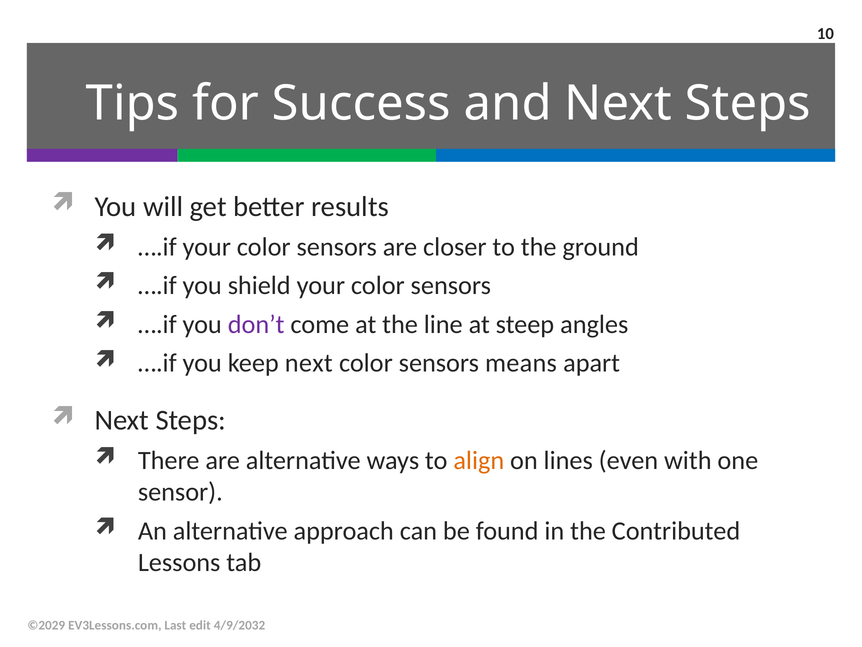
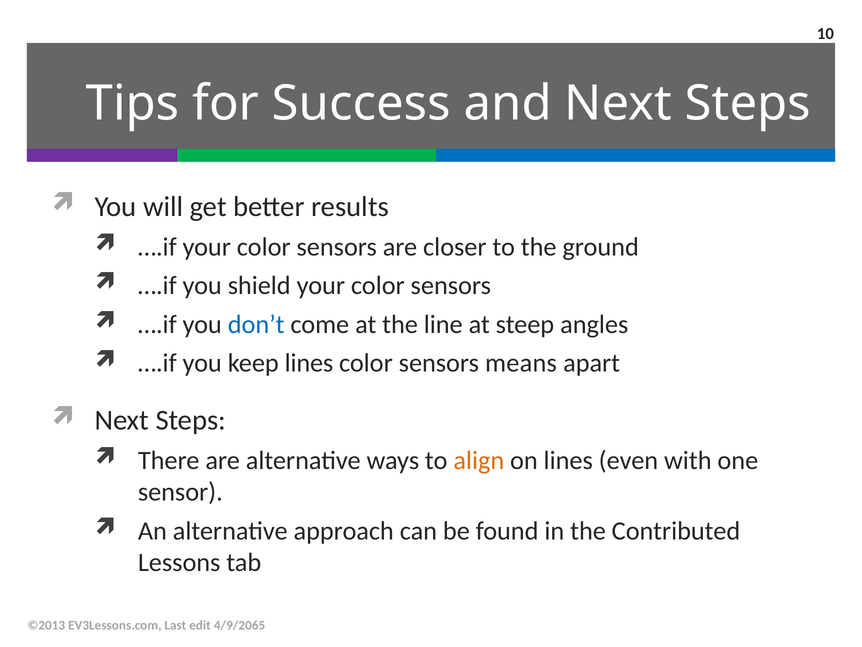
don’t colour: purple -> blue
keep next: next -> lines
©2029: ©2029 -> ©2013
4/9/2032: 4/9/2032 -> 4/9/2065
